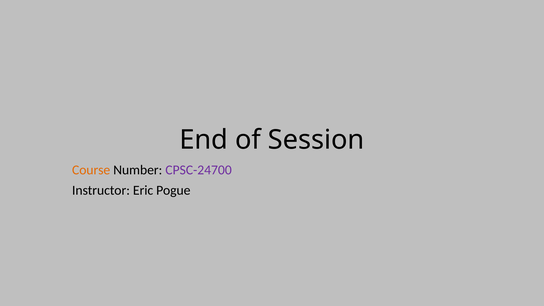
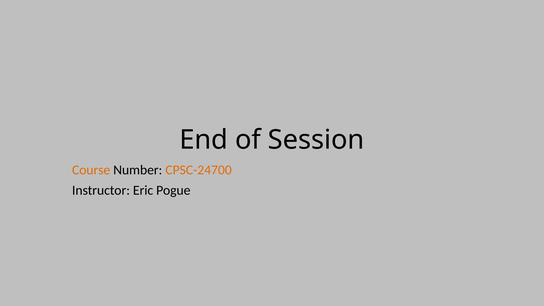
CPSC-24700 colour: purple -> orange
